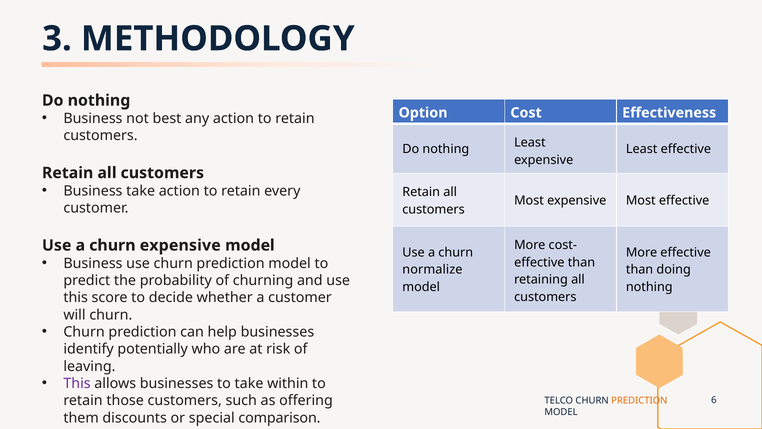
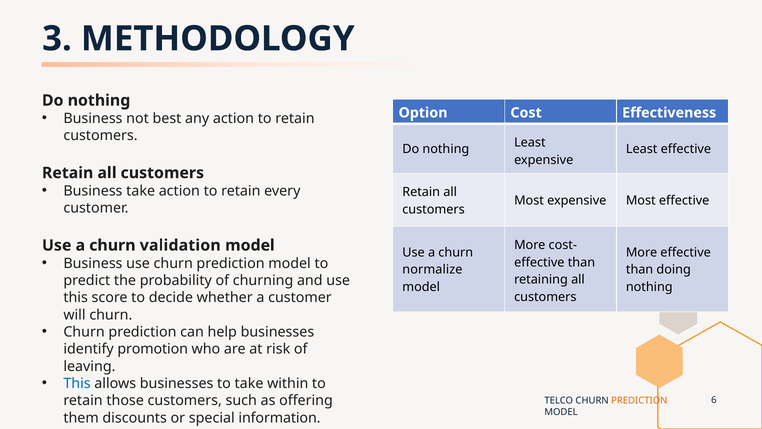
churn expensive: expensive -> validation
potentially: potentially -> promotion
This at (77, 383) colour: purple -> blue
comparison: comparison -> information
